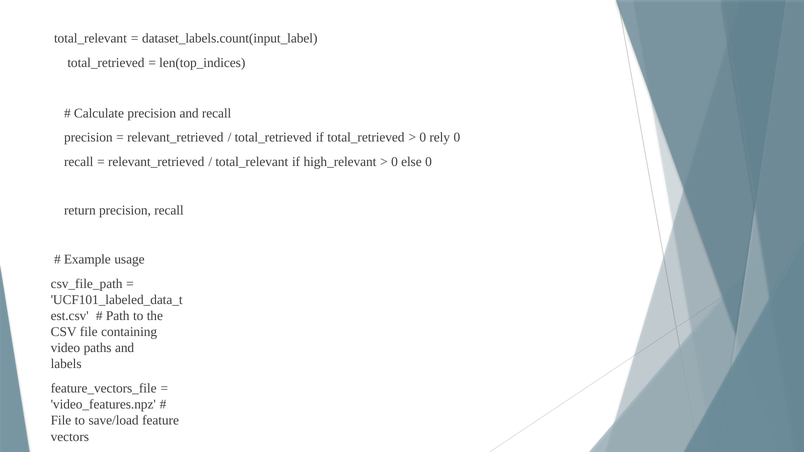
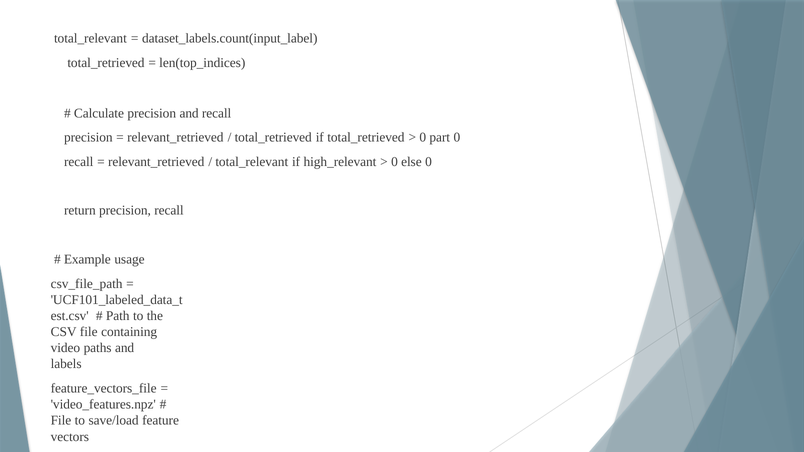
rely: rely -> part
